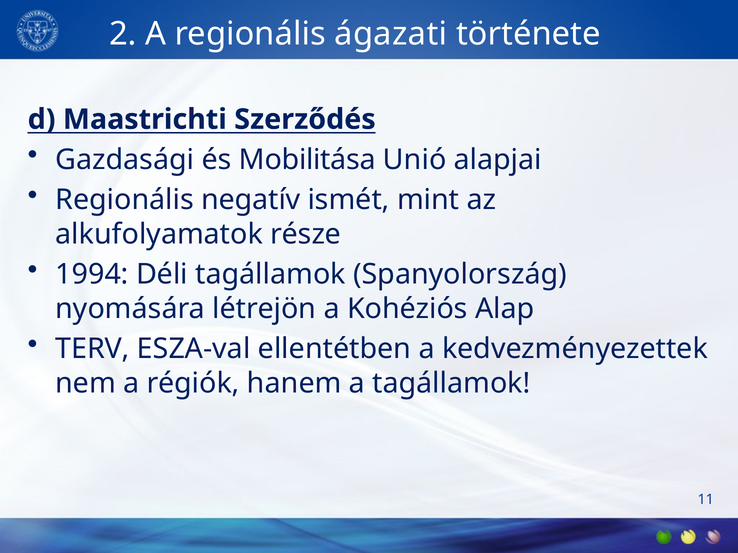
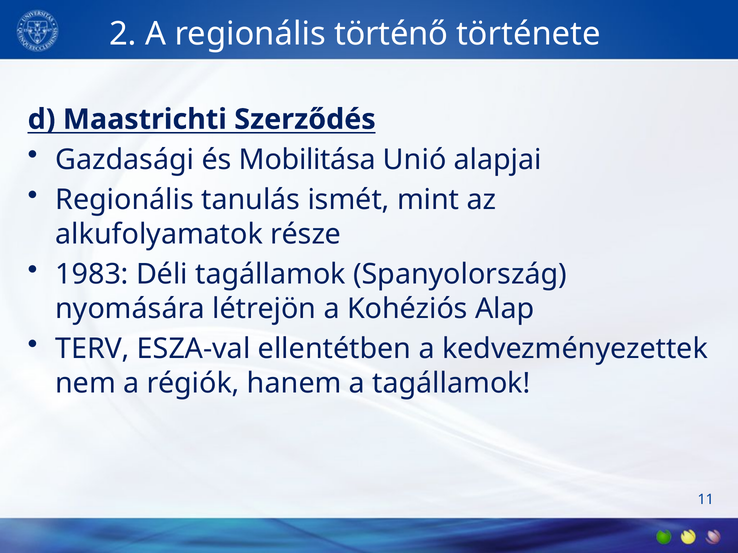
ágazati: ágazati -> történő
negatív: negatív -> tanulás
1994: 1994 -> 1983
